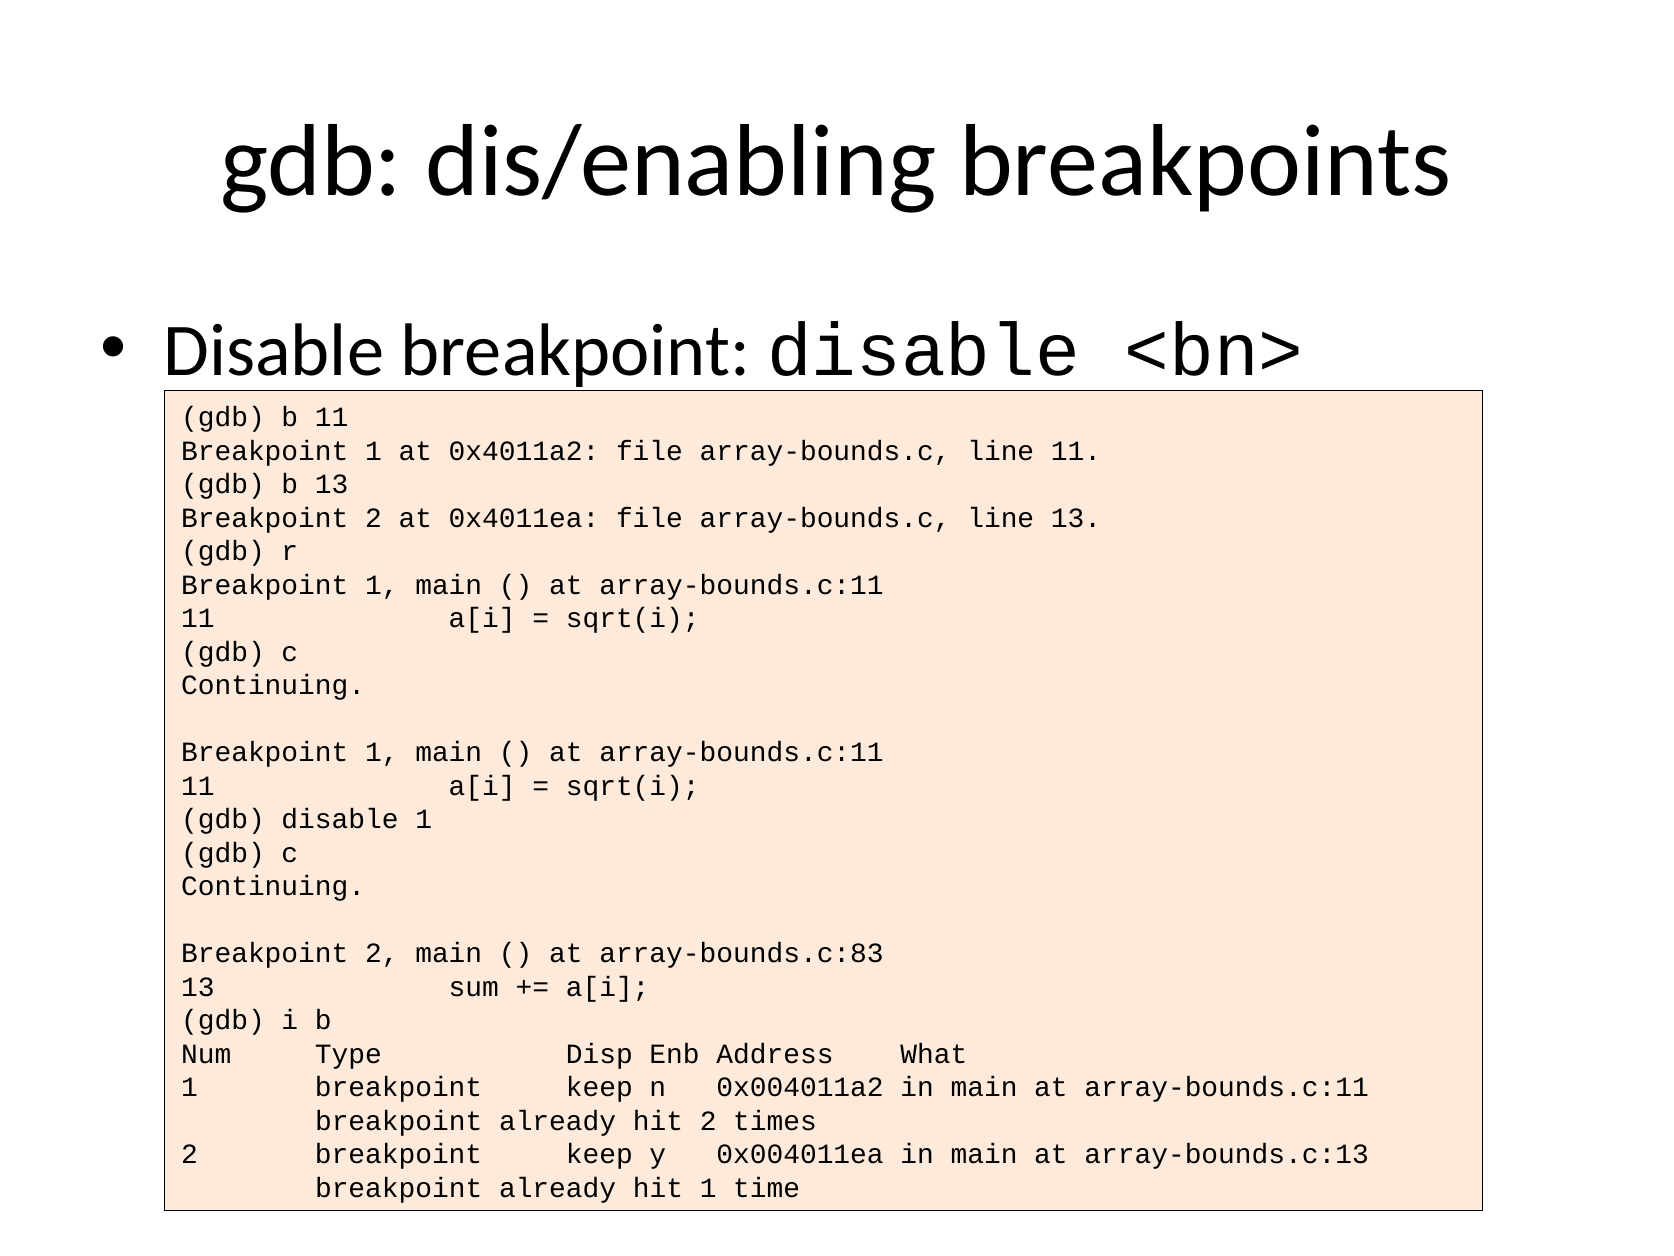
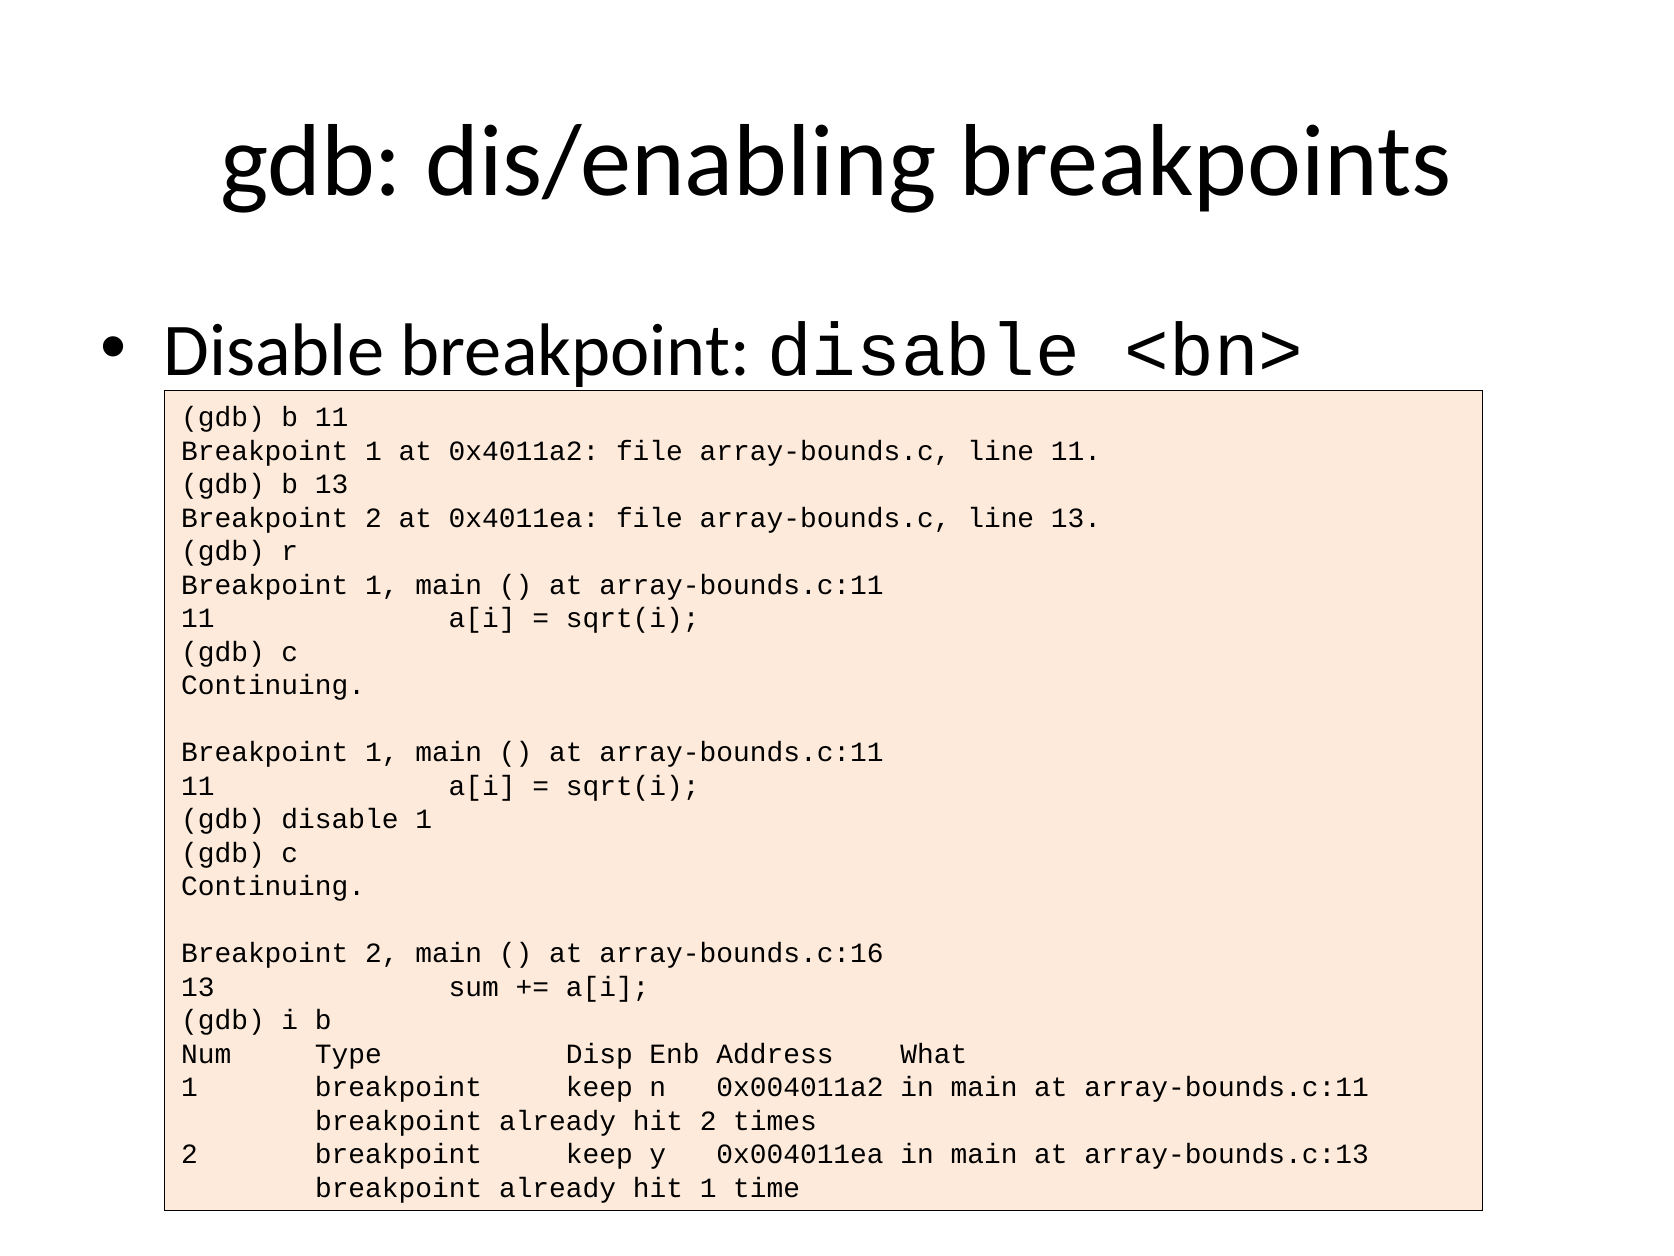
array-bounds.c:83: array-bounds.c:83 -> array-bounds.c:16
